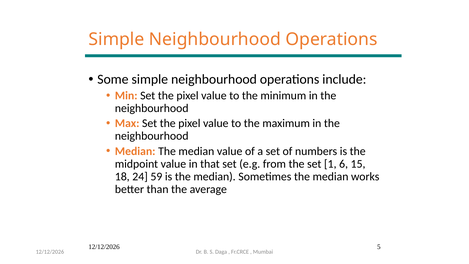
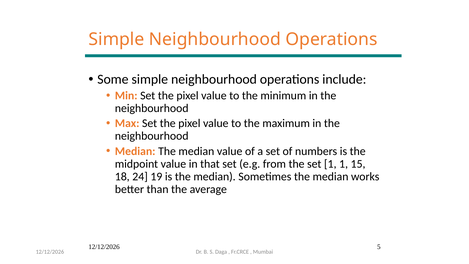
1 6: 6 -> 1
59: 59 -> 19
